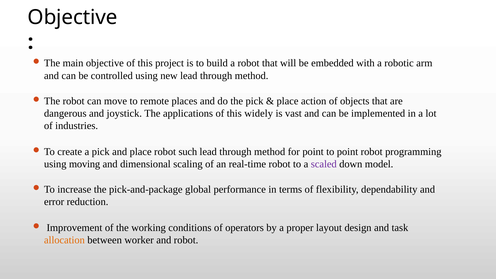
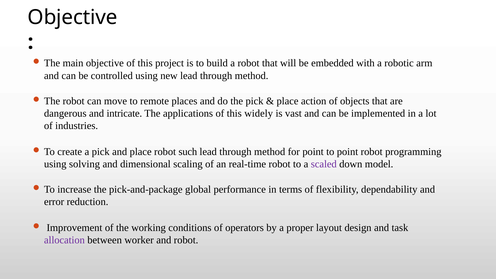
joystick: joystick -> intricate
moving: moving -> solving
allocation colour: orange -> purple
